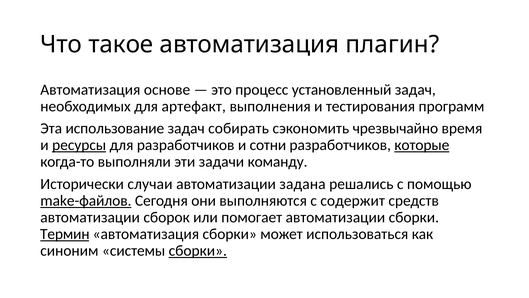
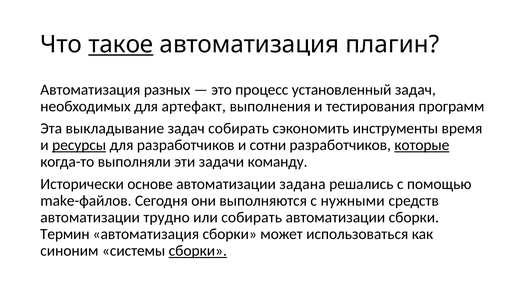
такое underline: none -> present
основе: основе -> разных
использование: использование -> выкладывание
чрезвычайно: чрезвычайно -> инструменты
случаи: случаи -> основе
make-файлов underline: present -> none
содержит: содержит -> нужными
сборок: сборок -> трудно
или помогает: помогает -> собирать
Термин underline: present -> none
